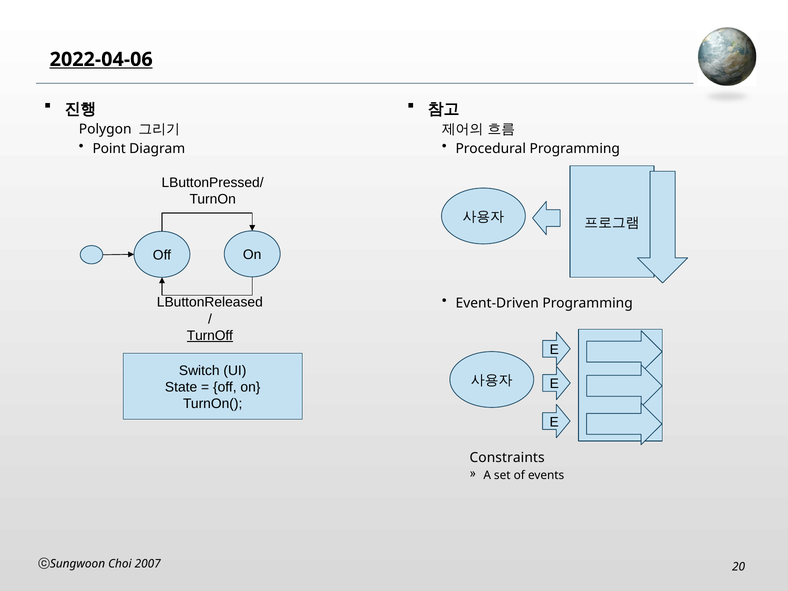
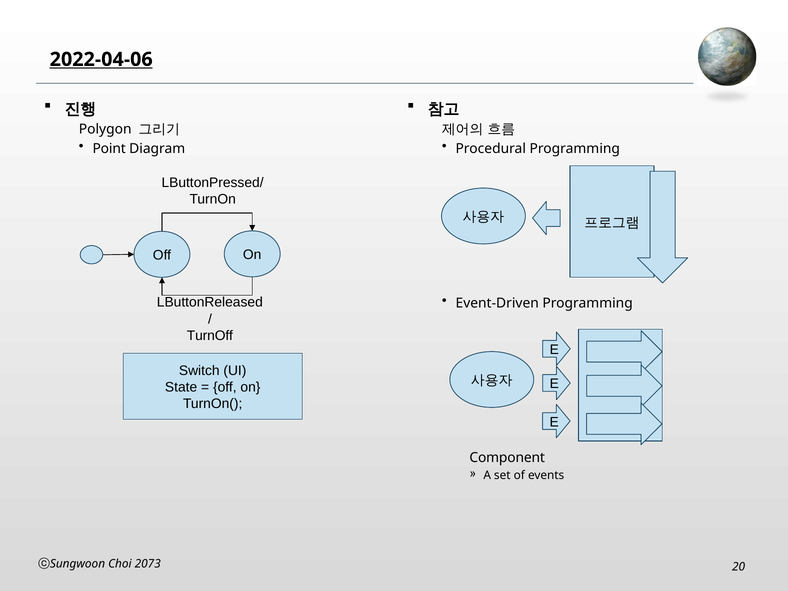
TurnOff underline: present -> none
Constraints: Constraints -> Component
2007: 2007 -> 2073
